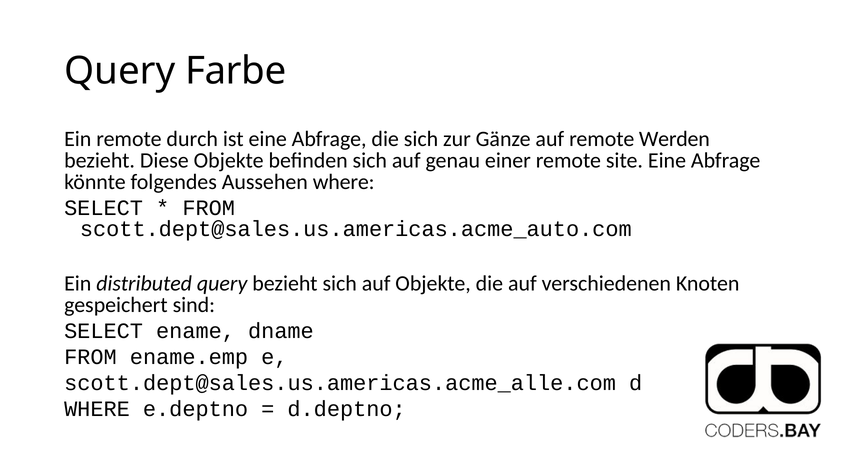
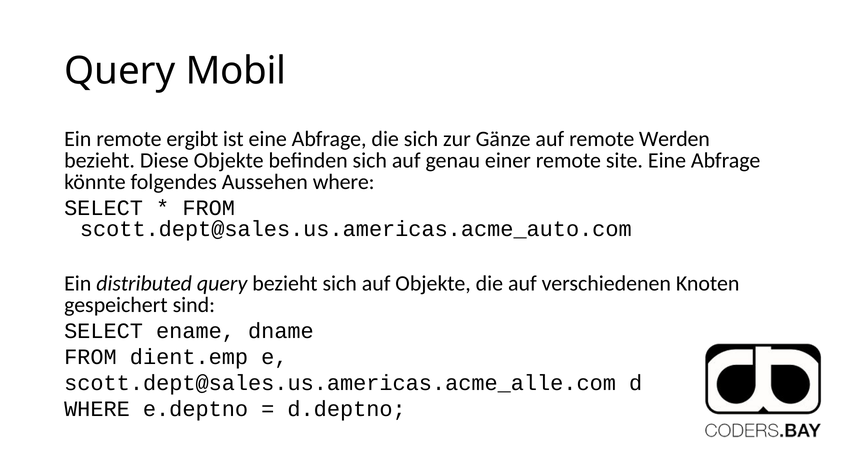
Farbe: Farbe -> Mobil
durch: durch -> ergibt
ename.emp: ename.emp -> dient.emp
